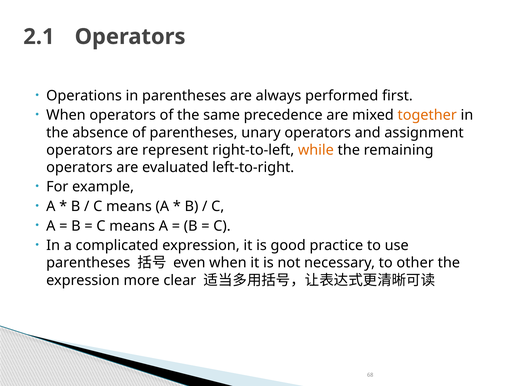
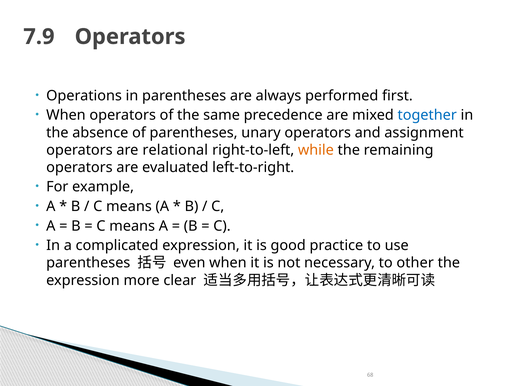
2.1: 2.1 -> 7.9
together colour: orange -> blue
represent: represent -> relational
